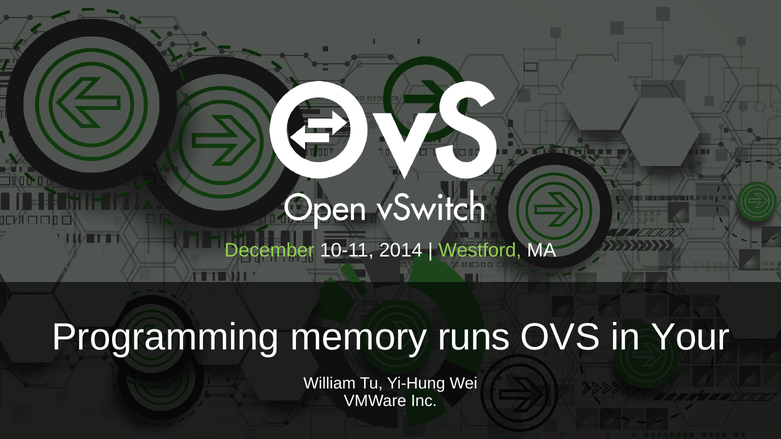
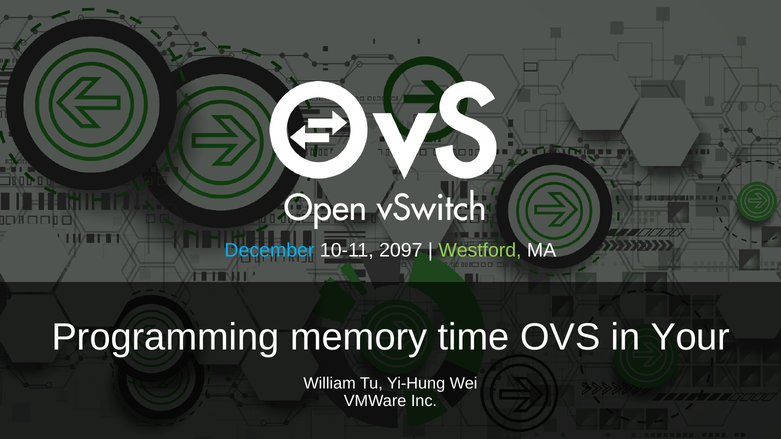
December colour: light green -> light blue
2014: 2014 -> 2097
runs: runs -> time
